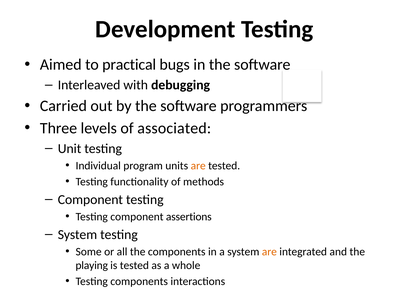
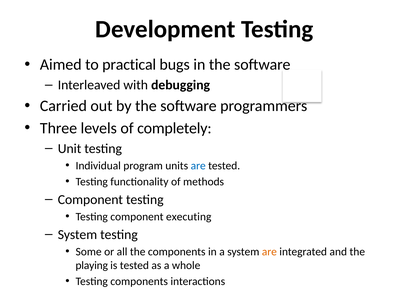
associated: associated -> completely
are at (198, 166) colour: orange -> blue
assertions: assertions -> executing
